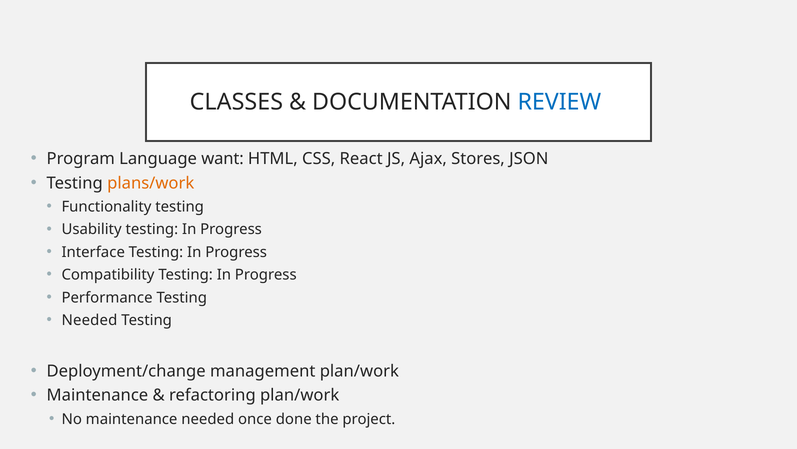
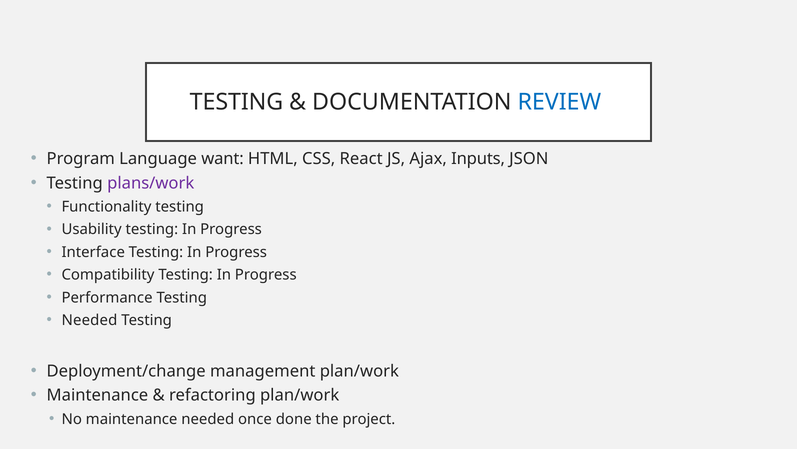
CLASSES at (236, 102): CLASSES -> TESTING
Stores: Stores -> Inputs
plans/work colour: orange -> purple
